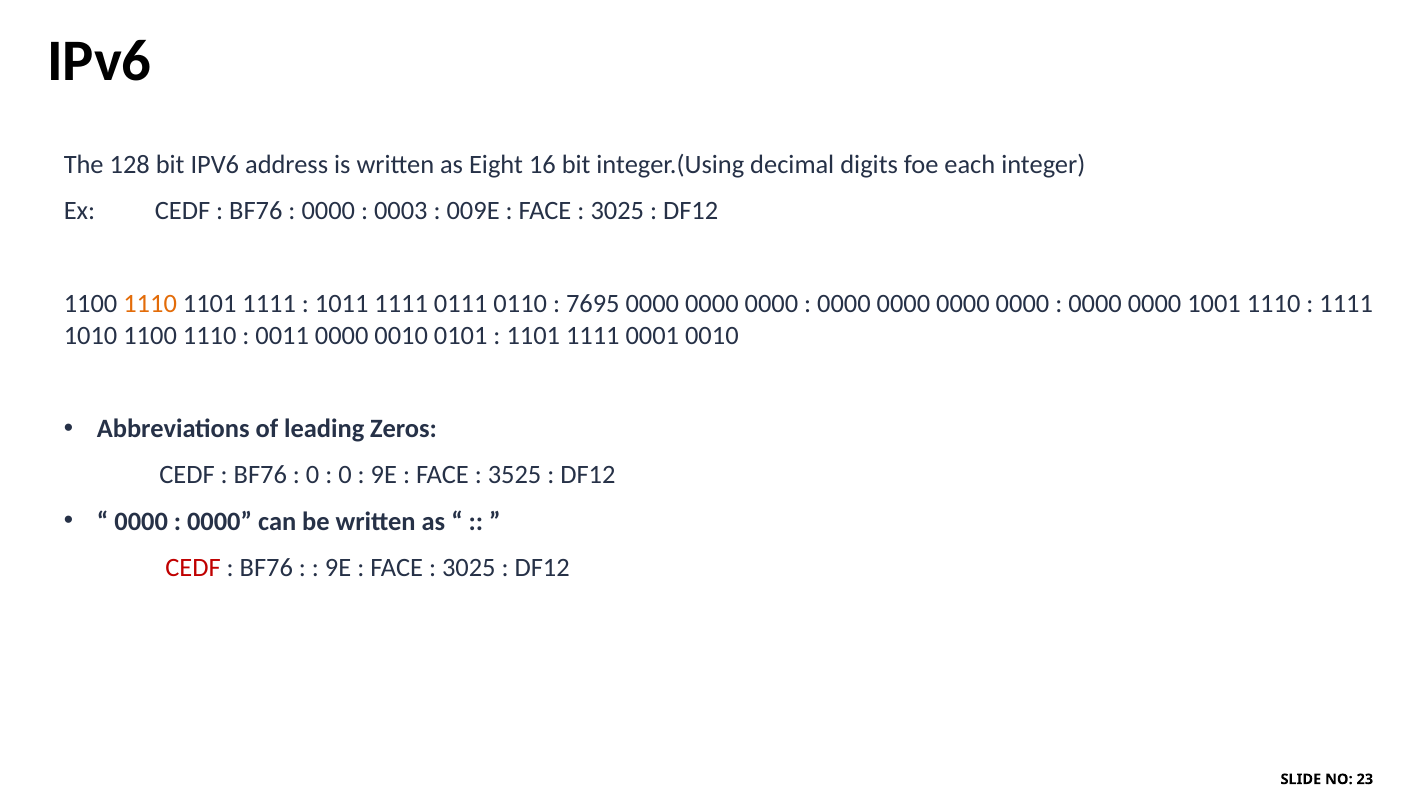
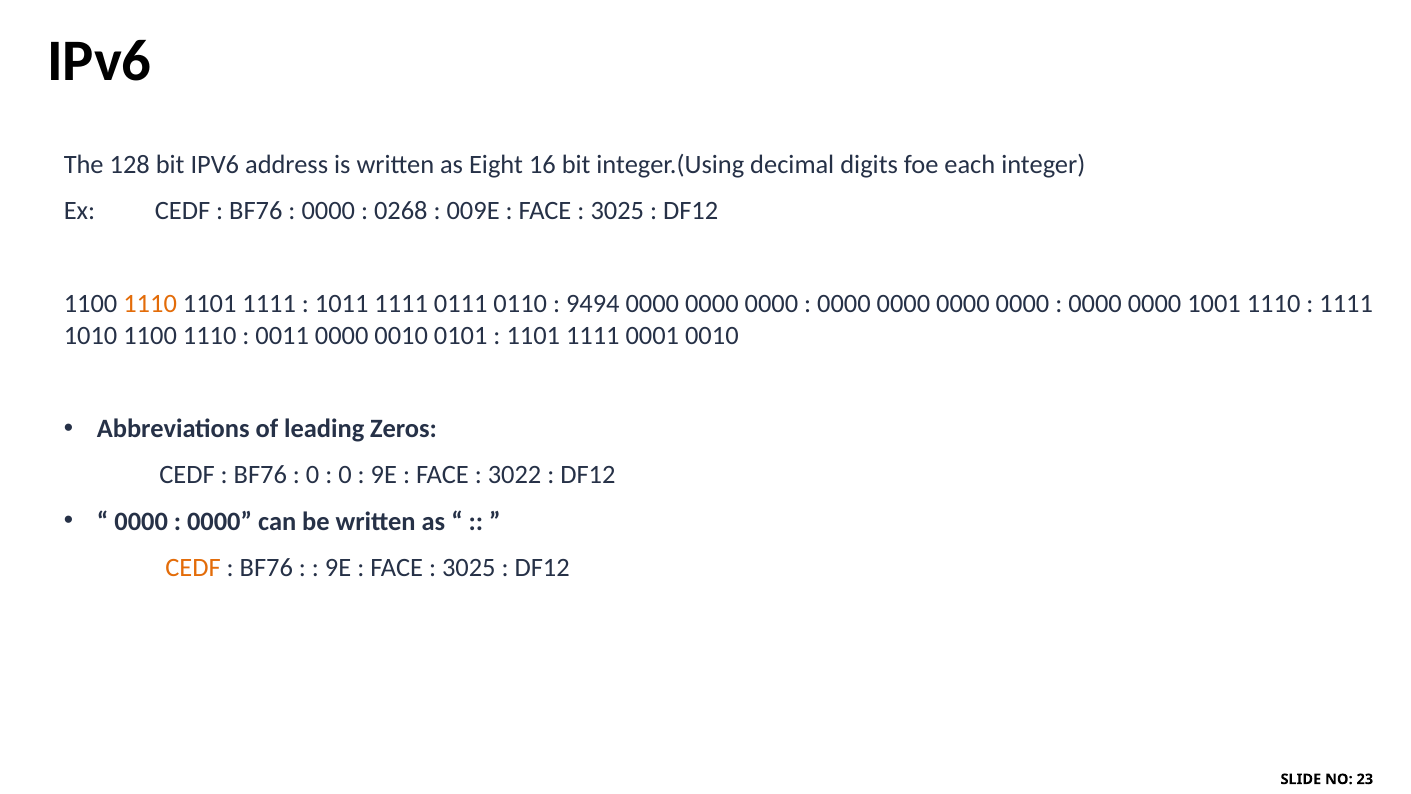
0003: 0003 -> 0268
7695: 7695 -> 9494
3525: 3525 -> 3022
CEDF at (193, 568) colour: red -> orange
